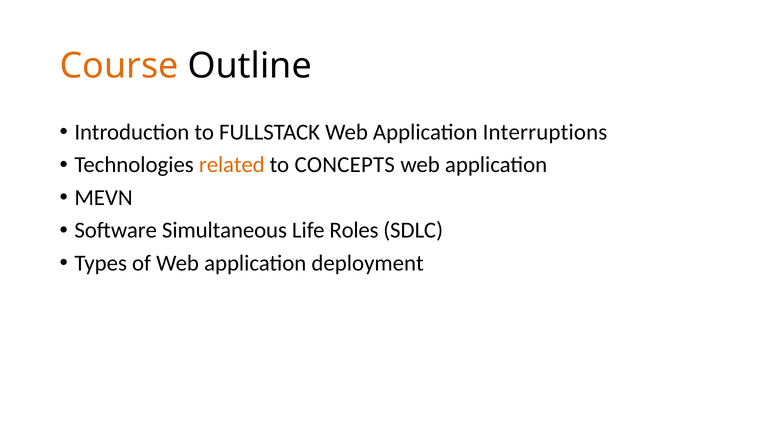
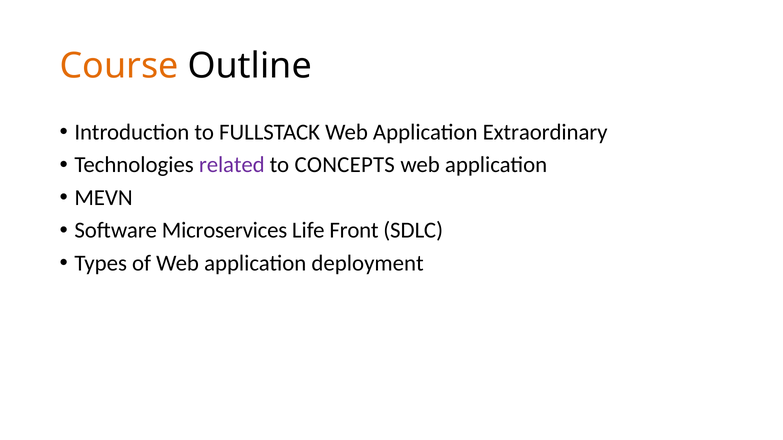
Interruptions: Interruptions -> Extraordinary
related colour: orange -> purple
Simultaneous: Simultaneous -> Microservices
Roles: Roles -> Front
